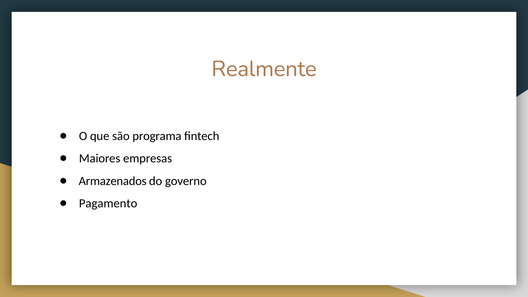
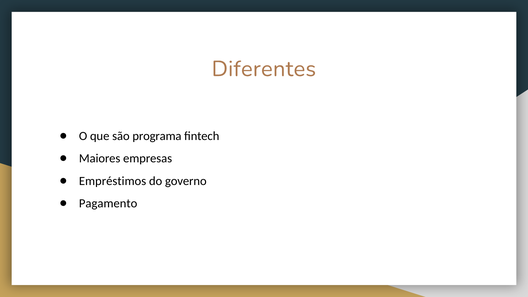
Realmente: Realmente -> Diferentes
Armazenados: Armazenados -> Empréstimos
